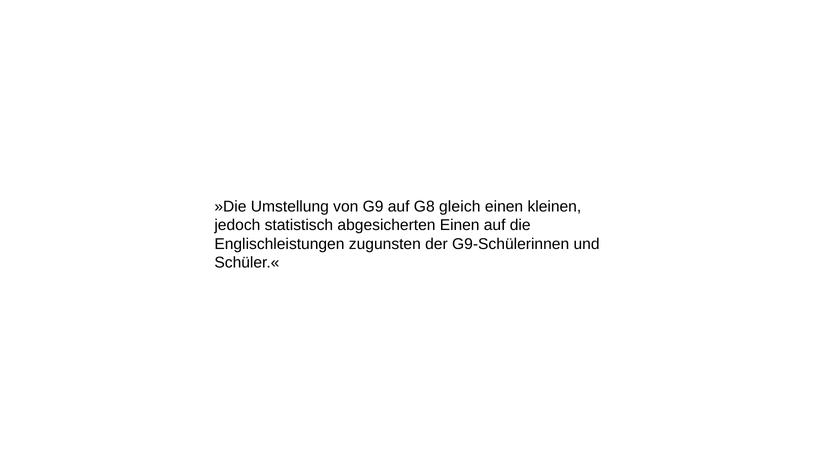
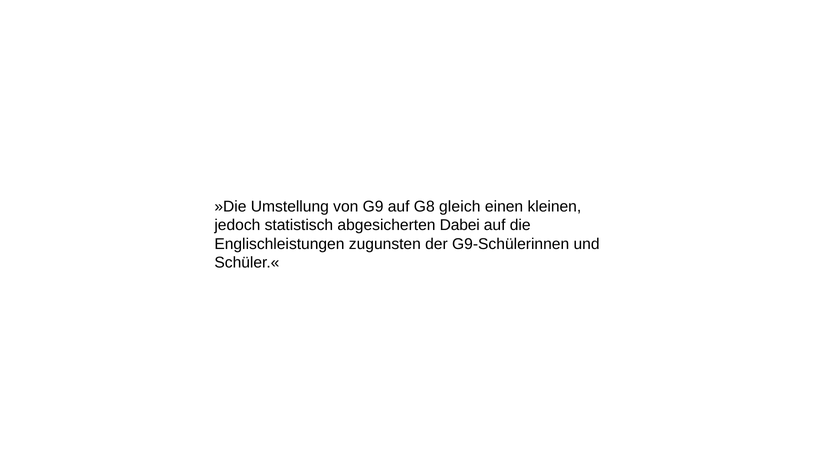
abgesicherten Einen: Einen -> Dabei
